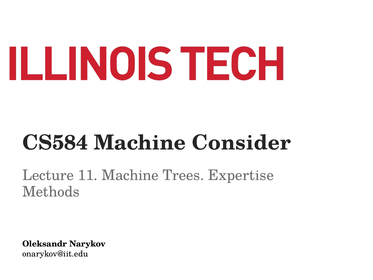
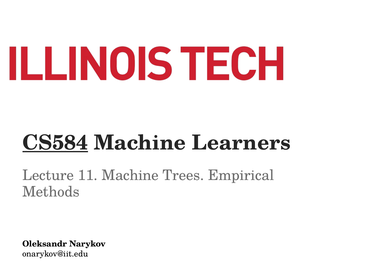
CS584 underline: none -> present
Consider: Consider -> Learners
Expertise: Expertise -> Empirical
